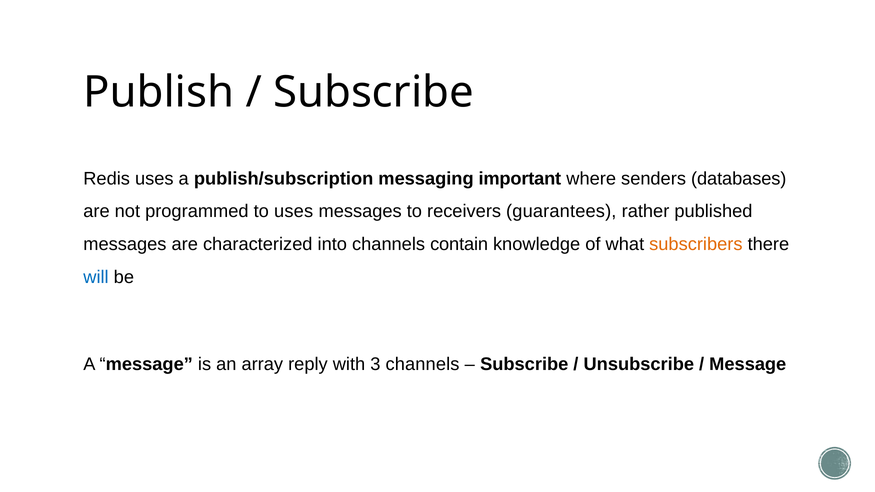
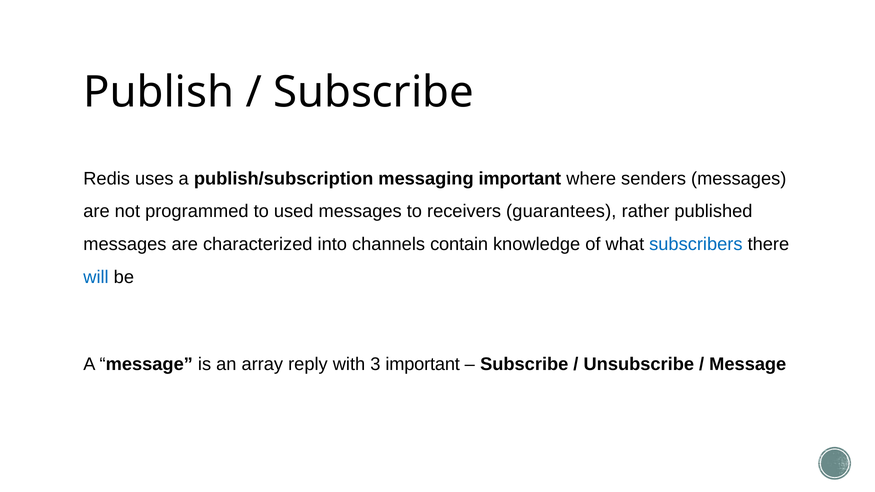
senders databases: databases -> messages
to uses: uses -> used
subscribers colour: orange -> blue
3 channels: channels -> important
